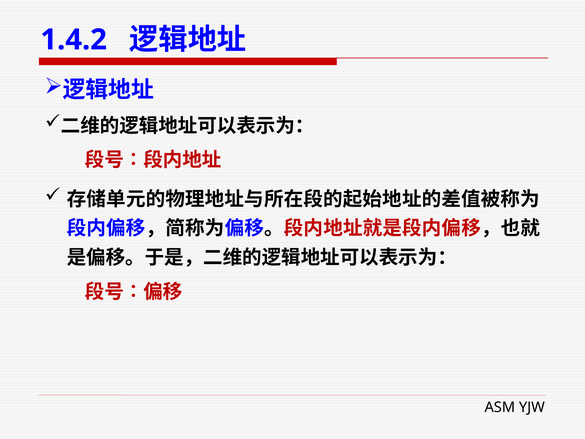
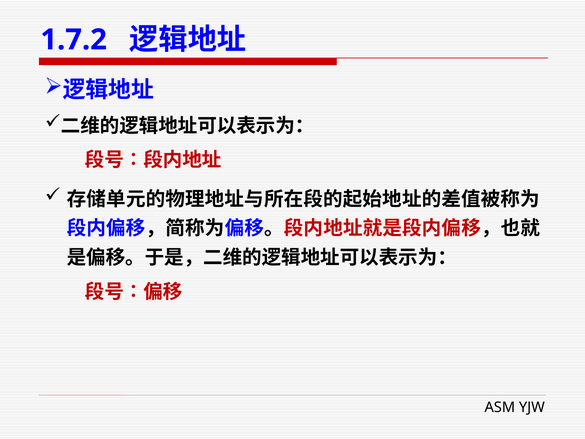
1.4.2: 1.4.2 -> 1.7.2
